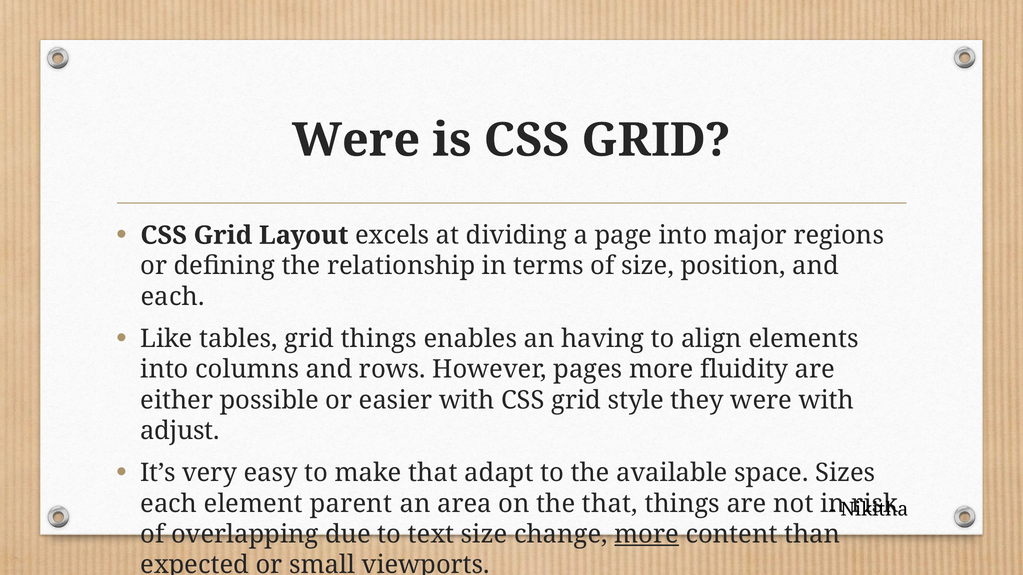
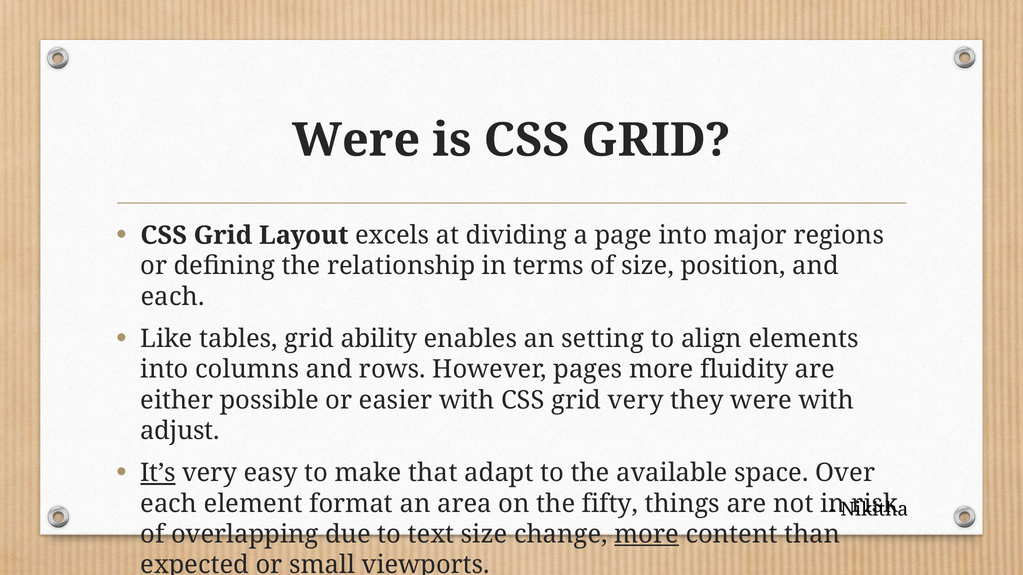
grid things: things -> ability
having: having -> setting
grid style: style -> very
It’s underline: none -> present
Sizes: Sizes -> Over
parent: parent -> format
the that: that -> fifty
